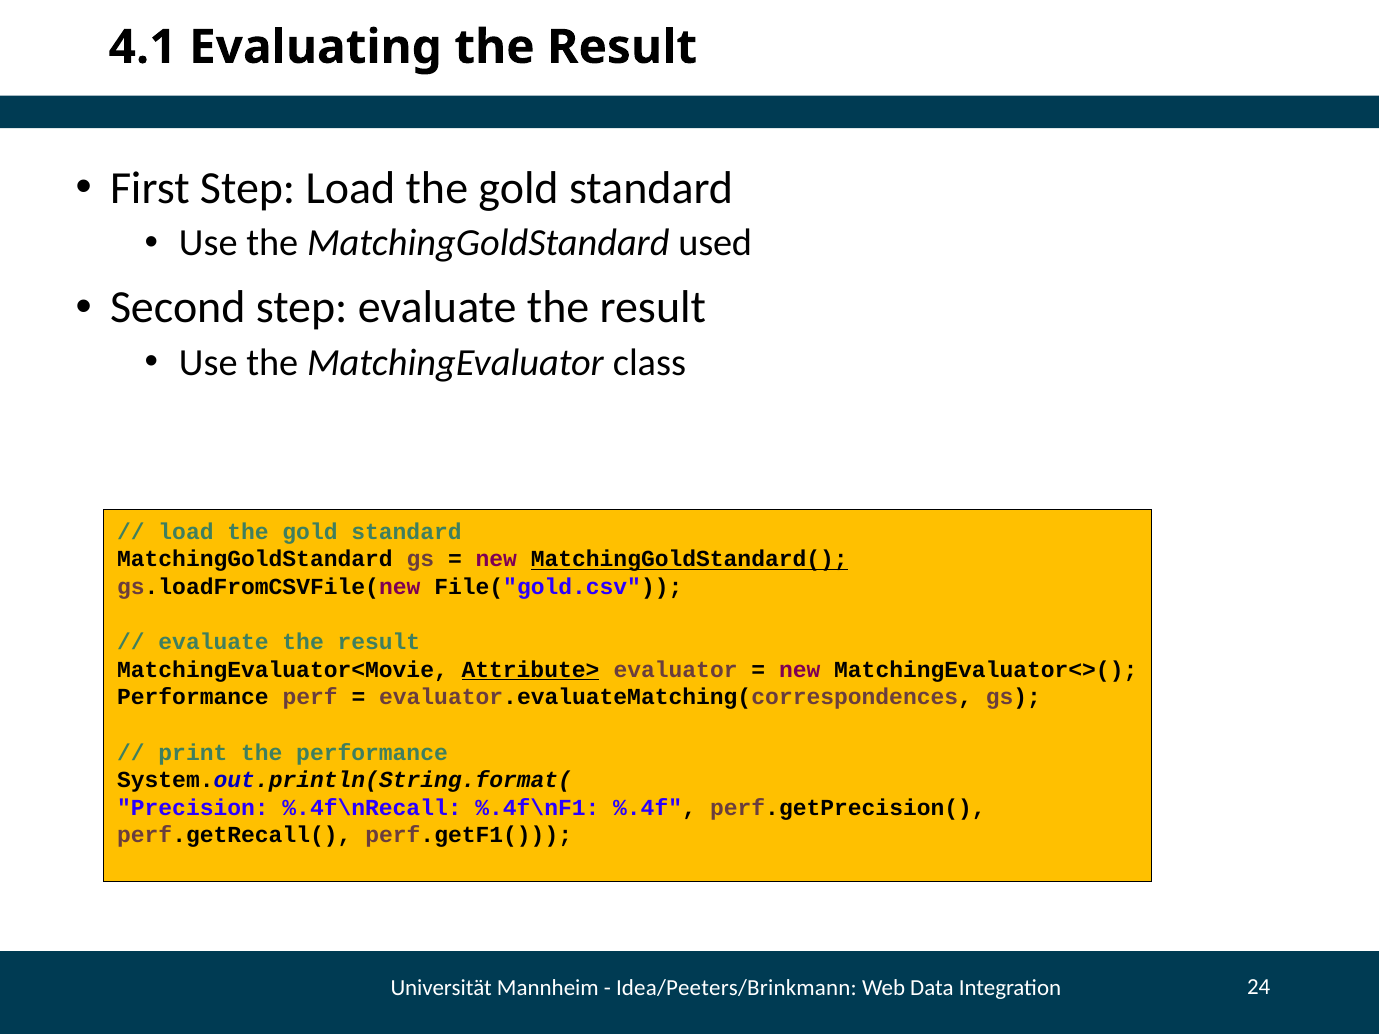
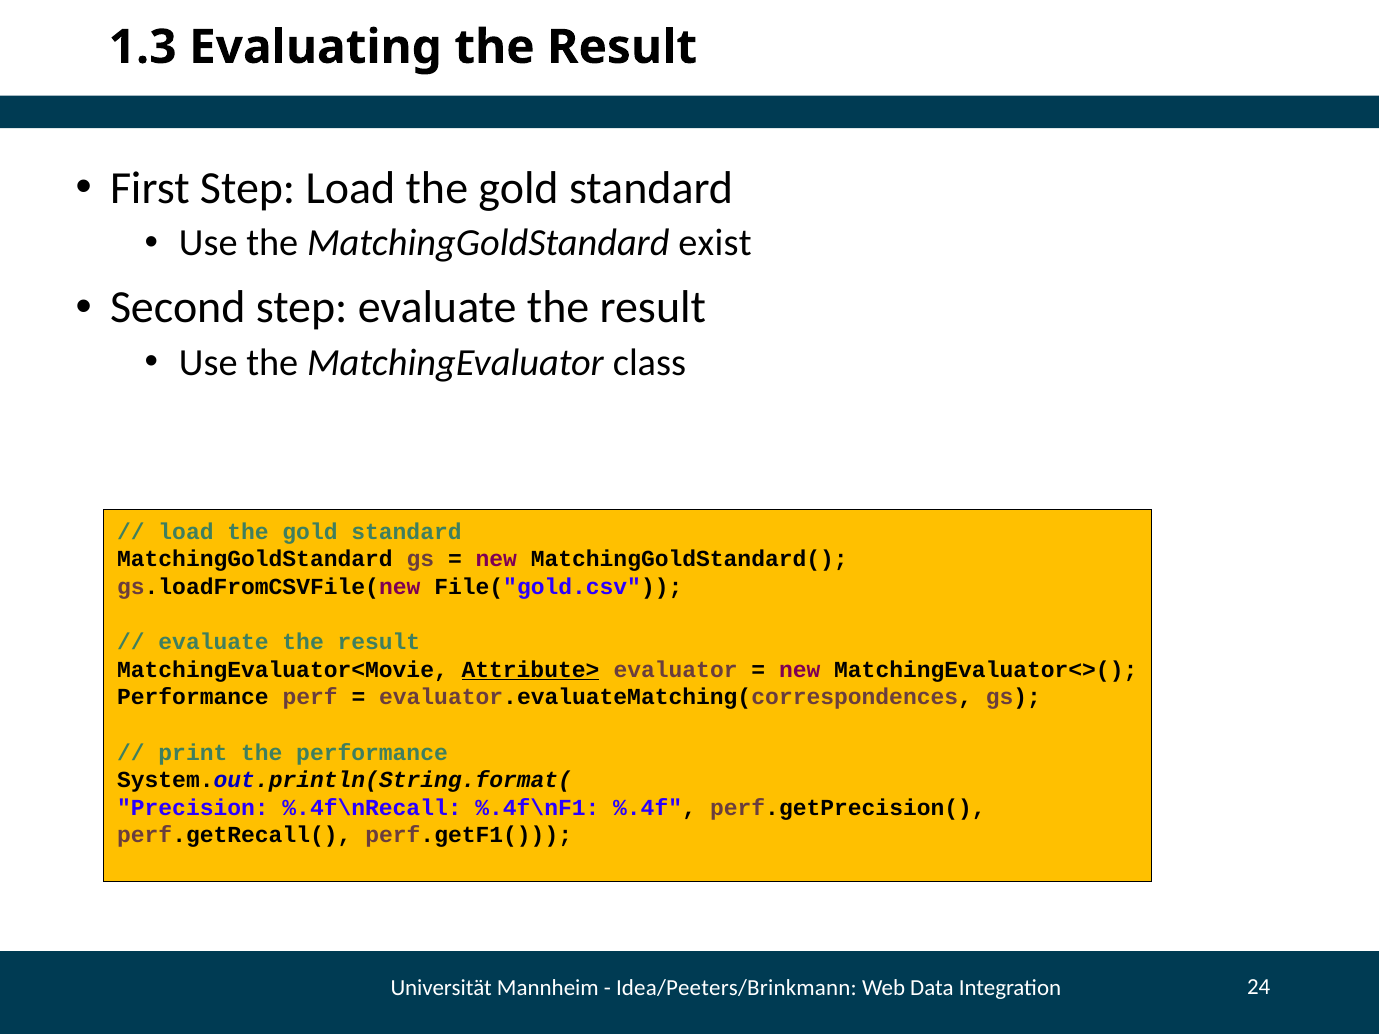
4.1: 4.1 -> 1.3
used: used -> exist
MatchingGoldStandard( underline: present -> none
